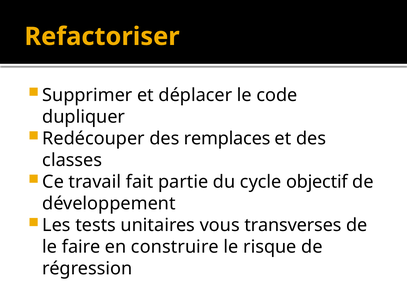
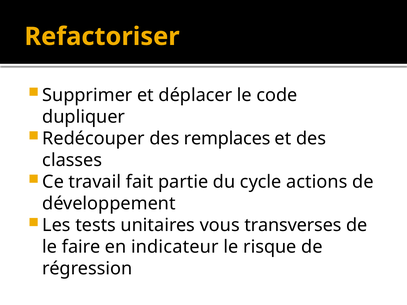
objectif: objectif -> actions
construire: construire -> indicateur
